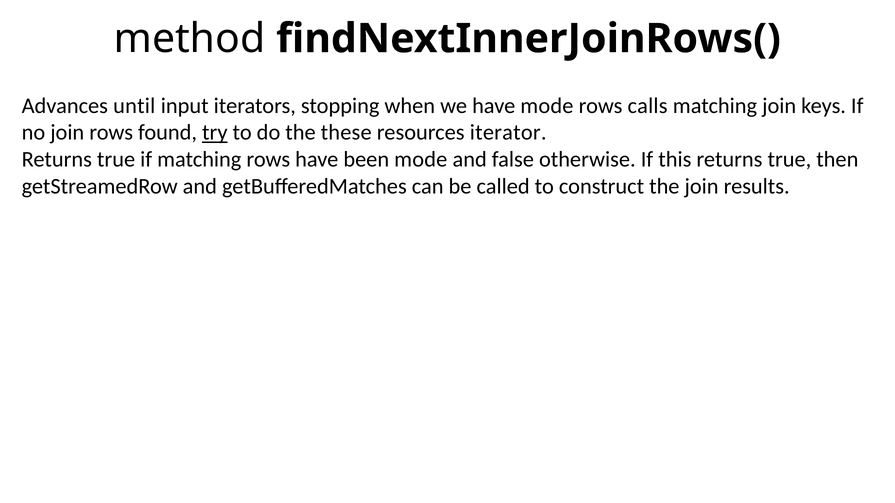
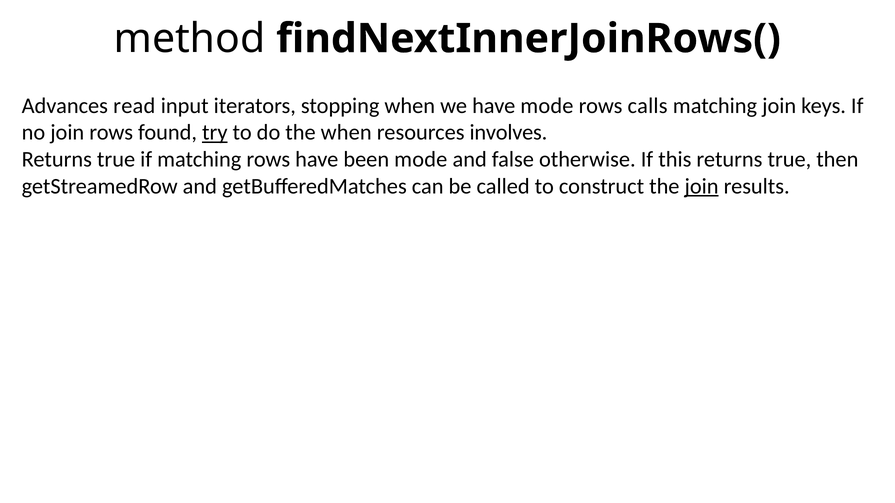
until: until -> read
the these: these -> when
iterator: iterator -> involves
join at (702, 186) underline: none -> present
